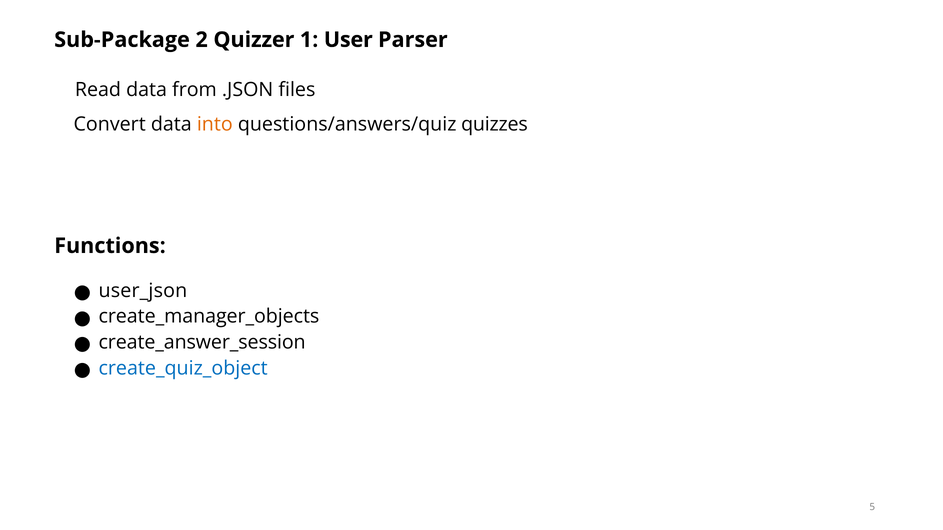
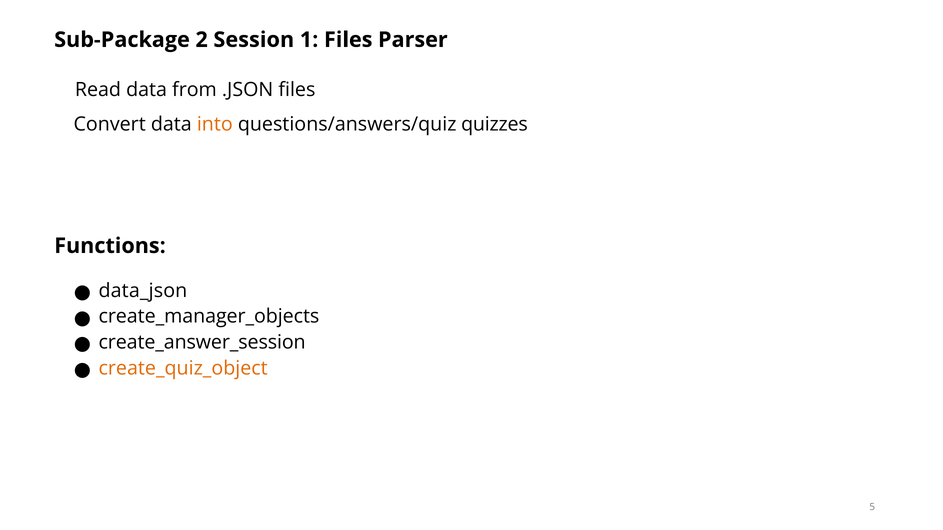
Quizzer: Quizzer -> Session
1 User: User -> Files
user_json: user_json -> data_json
create_quiz_object colour: blue -> orange
